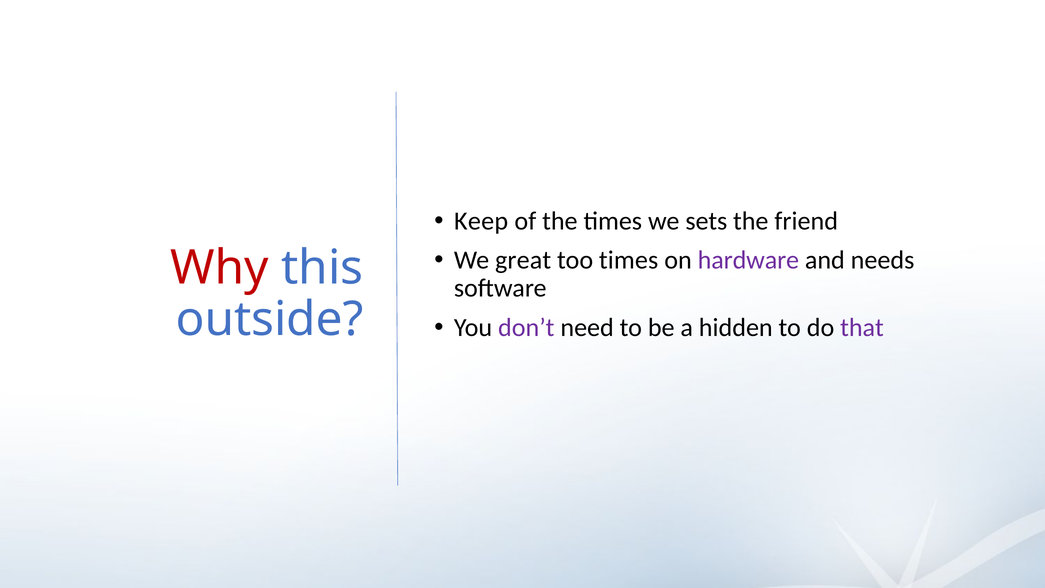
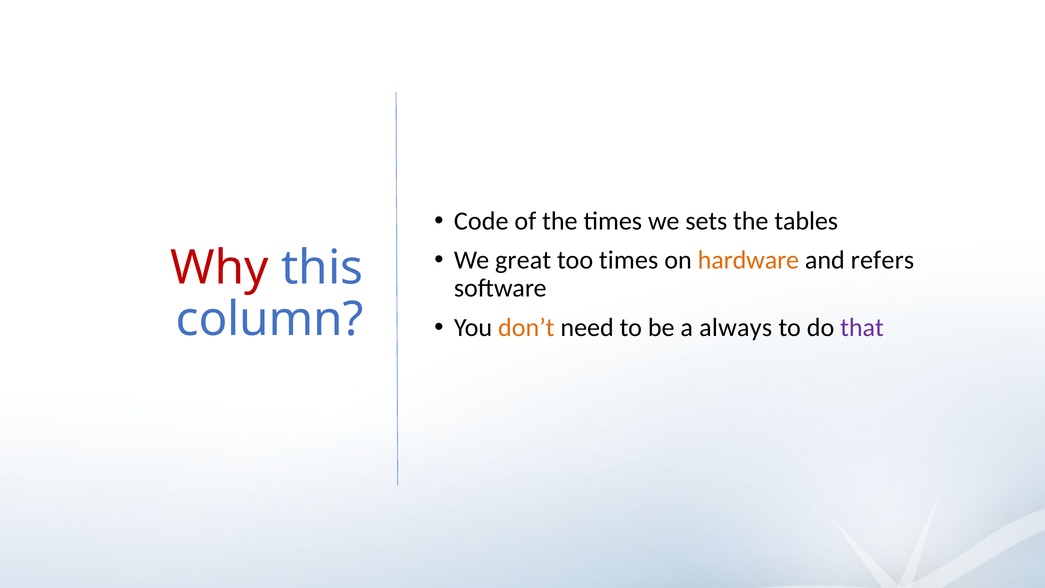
Keep: Keep -> Code
friend: friend -> tables
hardware colour: purple -> orange
needs: needs -> refers
outside: outside -> column
don’t colour: purple -> orange
hidden: hidden -> always
